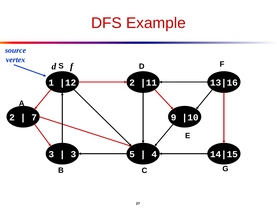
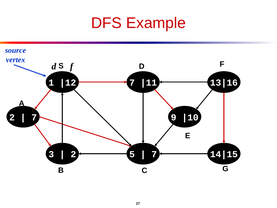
2 at (132, 83): 2 -> 7
3 at (73, 154): 3 -> 2
4 at (154, 154): 4 -> 7
